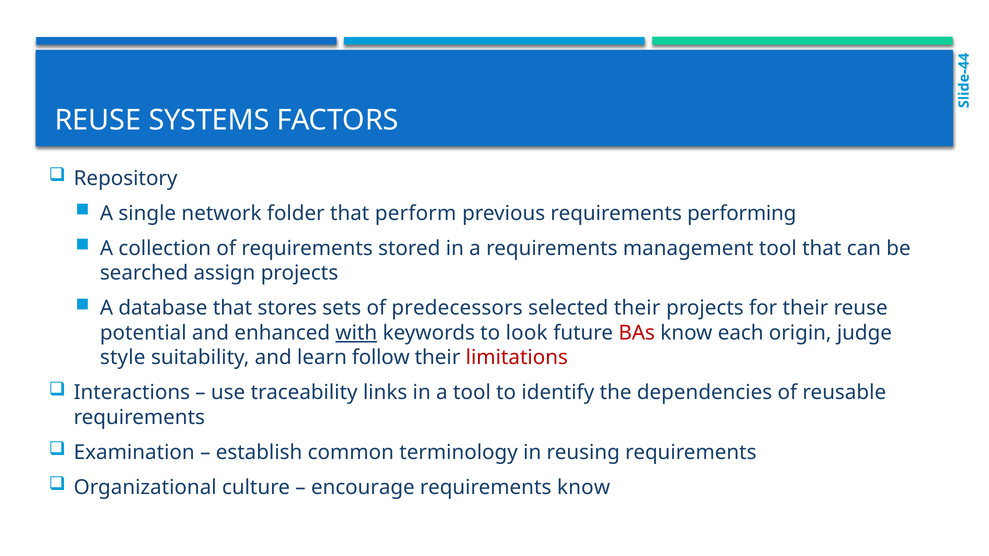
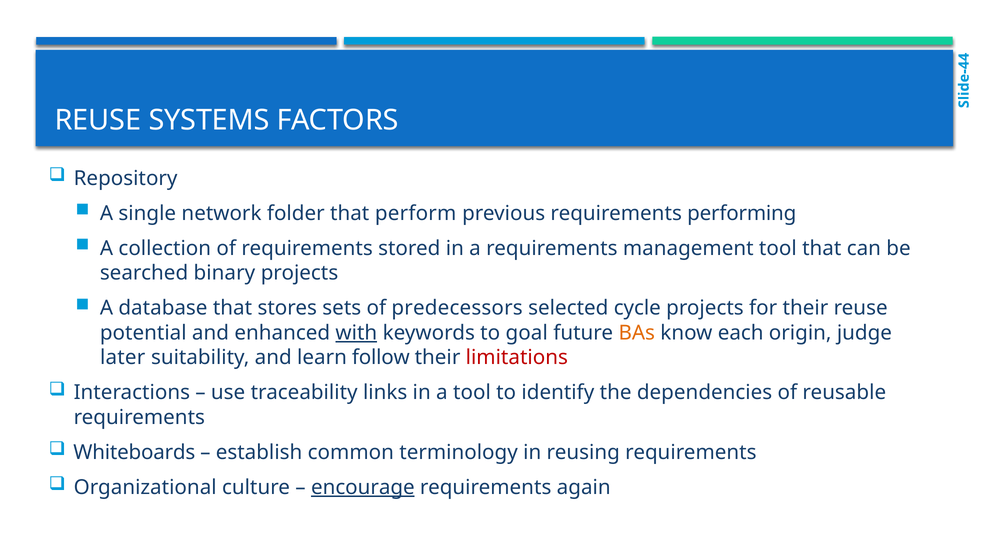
assign: assign -> binary
selected their: their -> cycle
look: look -> goal
BAs colour: red -> orange
style: style -> later
Examination: Examination -> Whiteboards
encourage underline: none -> present
requirements know: know -> again
